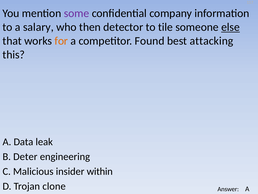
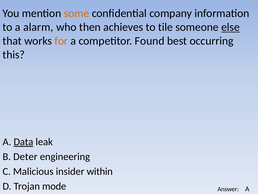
some colour: purple -> orange
salary: salary -> alarm
detector: detector -> achieves
attacking: attacking -> occurring
Data underline: none -> present
clone: clone -> mode
